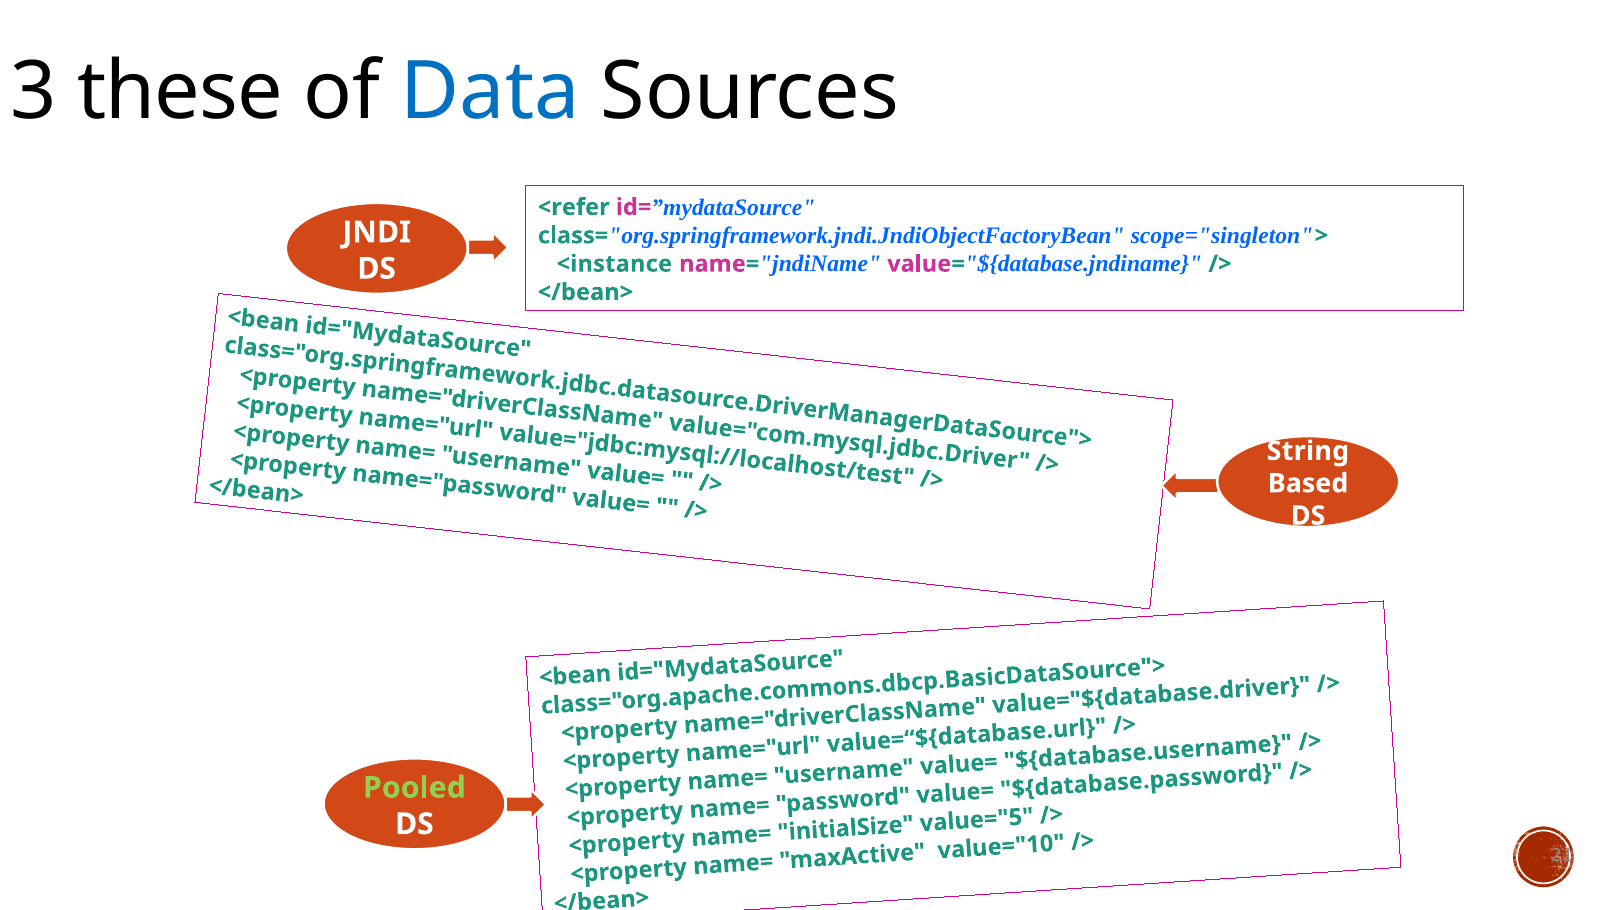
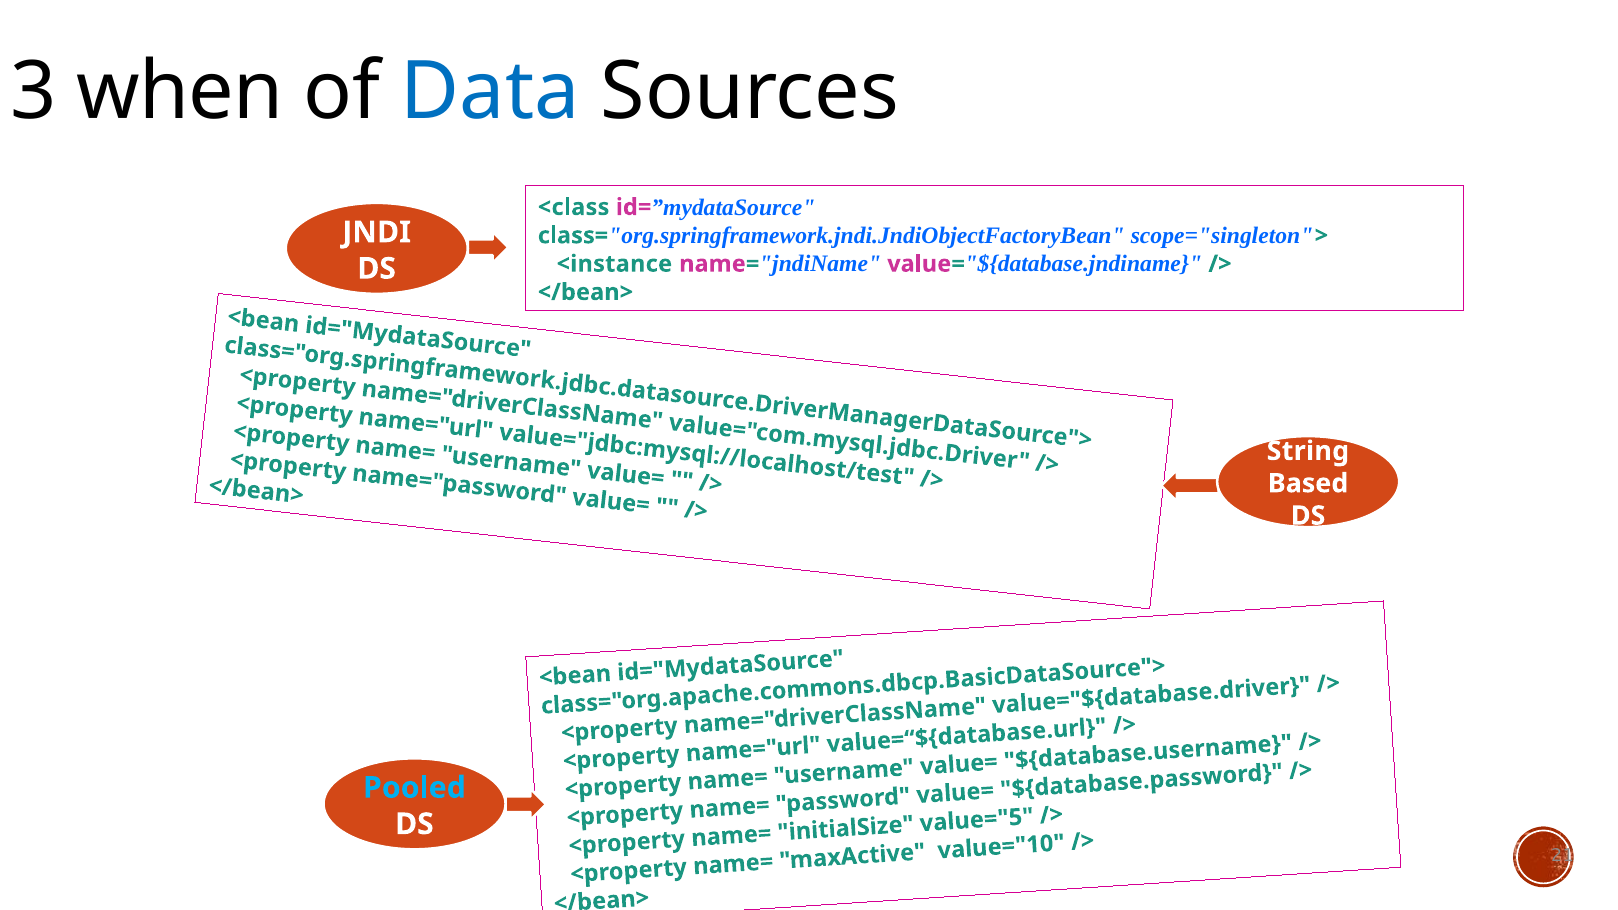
these: these -> when
<refer: <refer -> <class
Pooled colour: light green -> light blue
